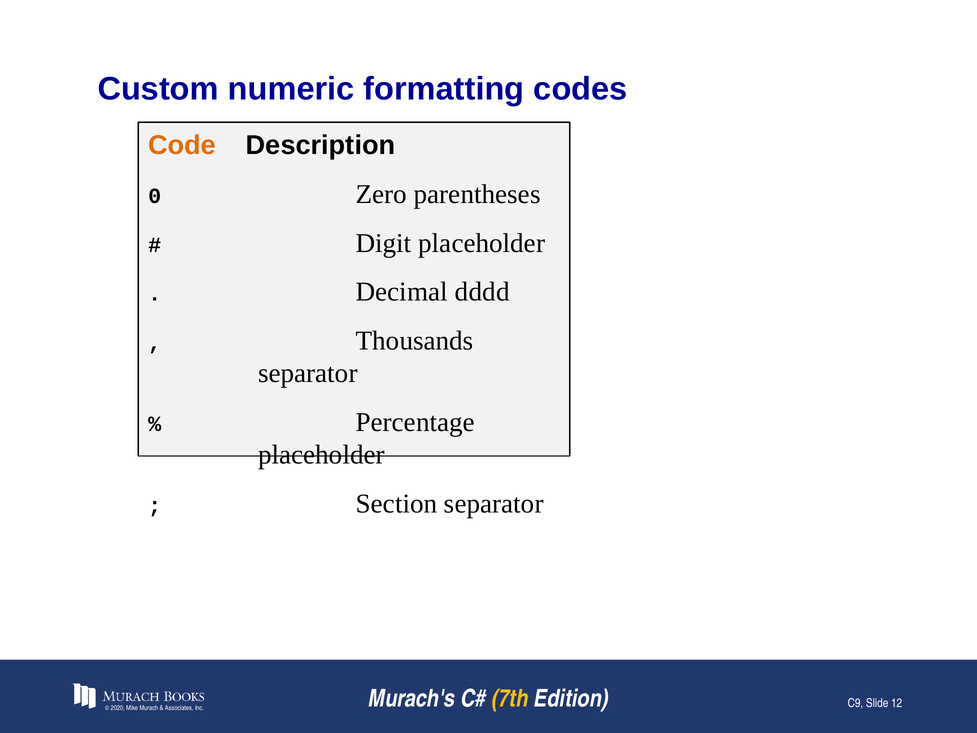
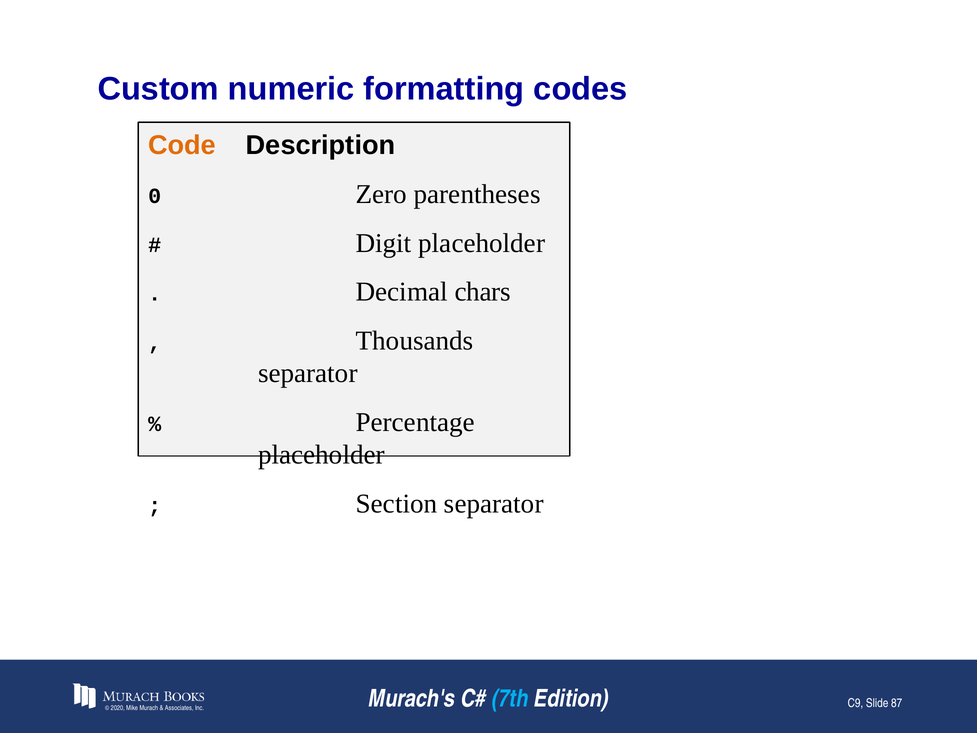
dddd: dddd -> chars
7th colour: yellow -> light blue
12: 12 -> 87
